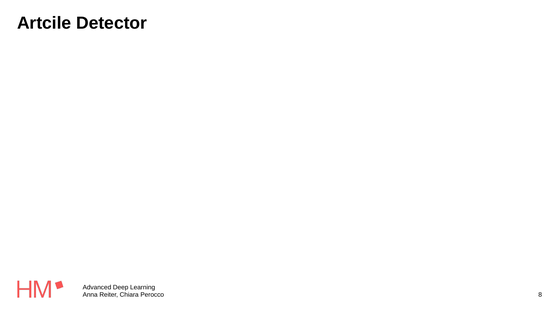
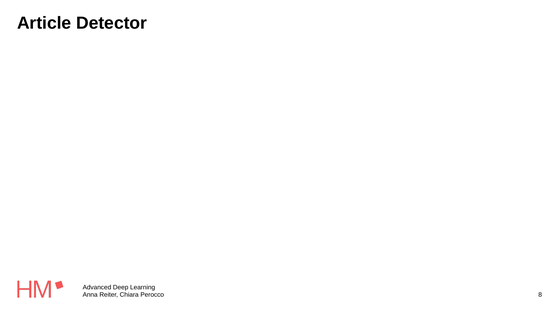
Artcile: Artcile -> Article
